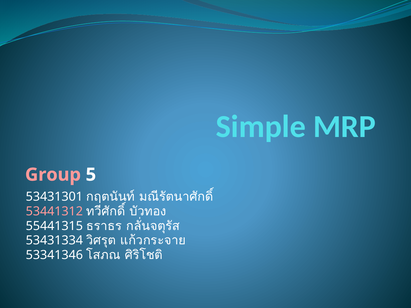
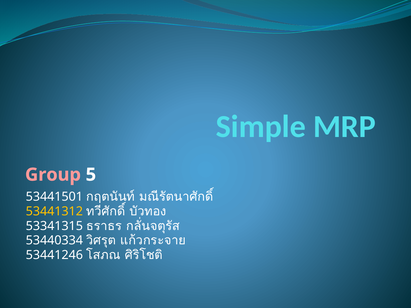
53431301: 53431301 -> 53441501
53441312 colour: pink -> yellow
55441315: 55441315 -> 53341315
53431334: 53431334 -> 53440334
53341346: 53341346 -> 53441246
